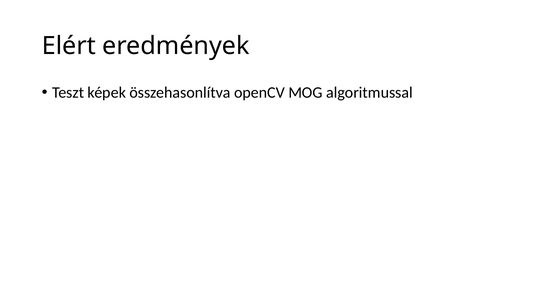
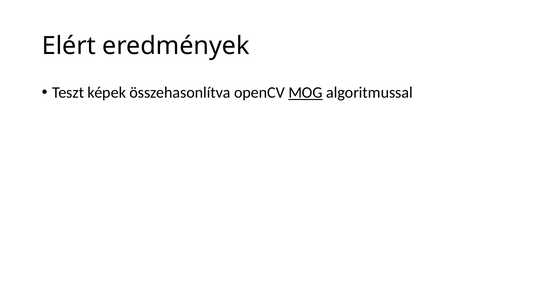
MOG underline: none -> present
